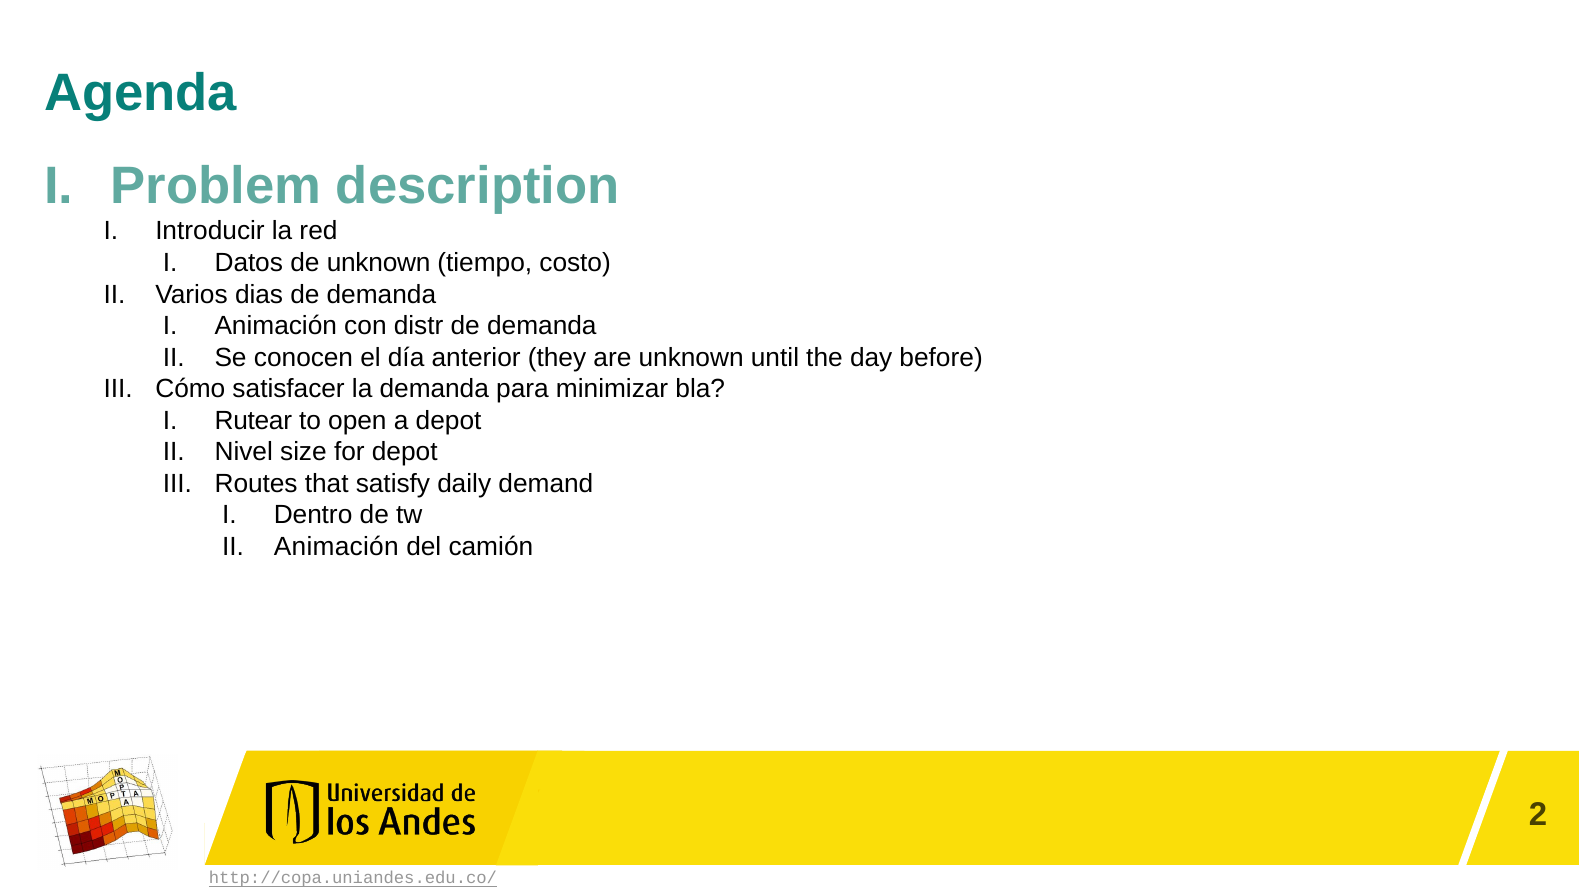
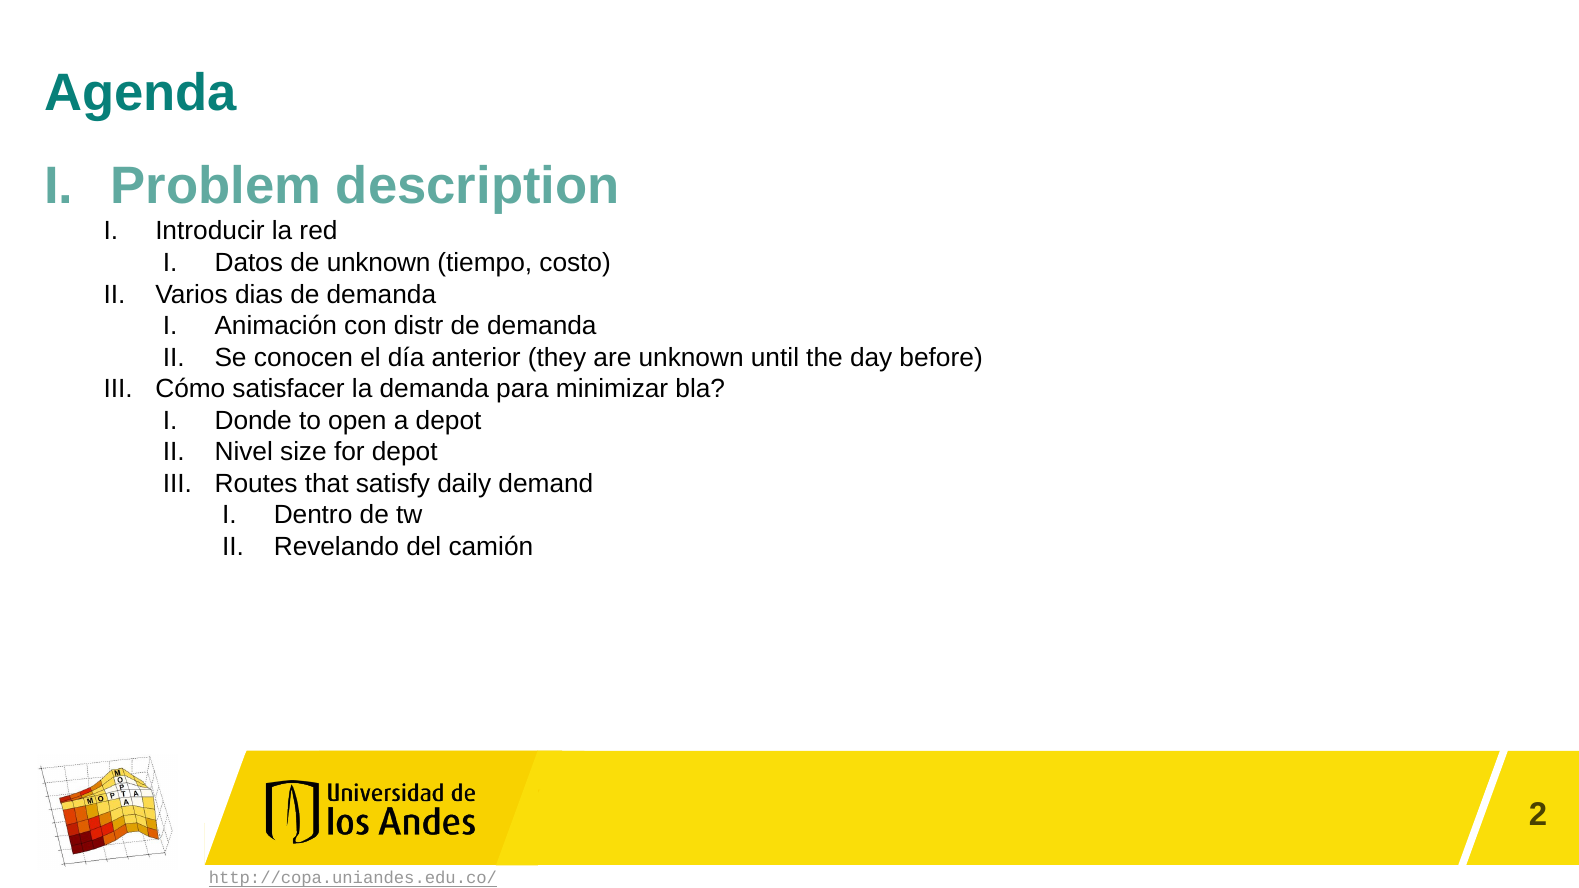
Rutear: Rutear -> Donde
Animación at (336, 547): Animación -> Revelando
